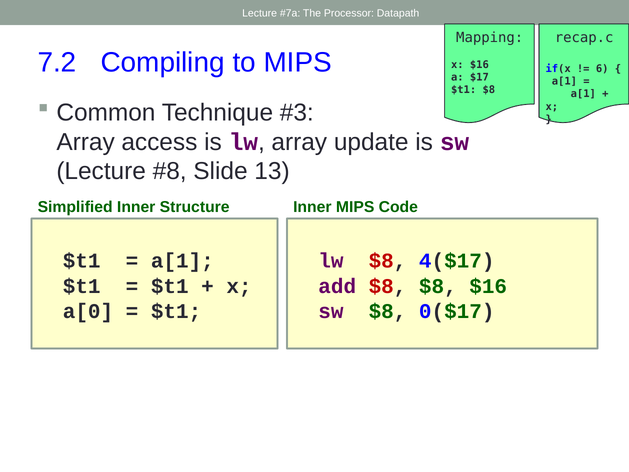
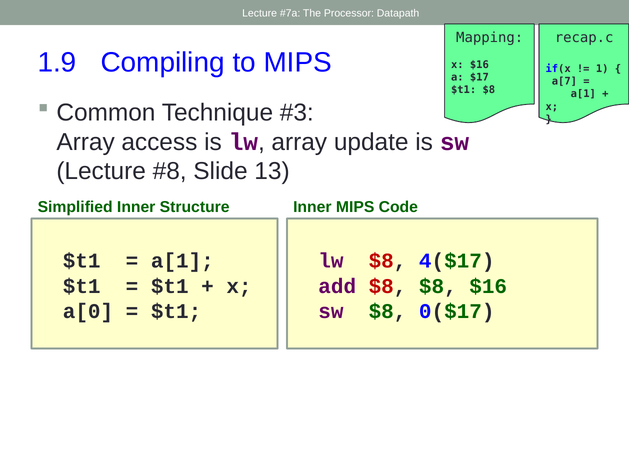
7.2: 7.2 -> 1.9
6: 6 -> 1
a[1 at (564, 81): a[1 -> a[7
